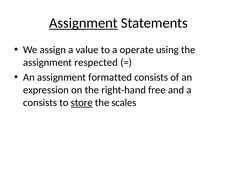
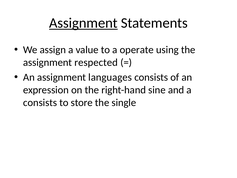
formatted: formatted -> languages
free: free -> sine
store underline: present -> none
scales: scales -> single
